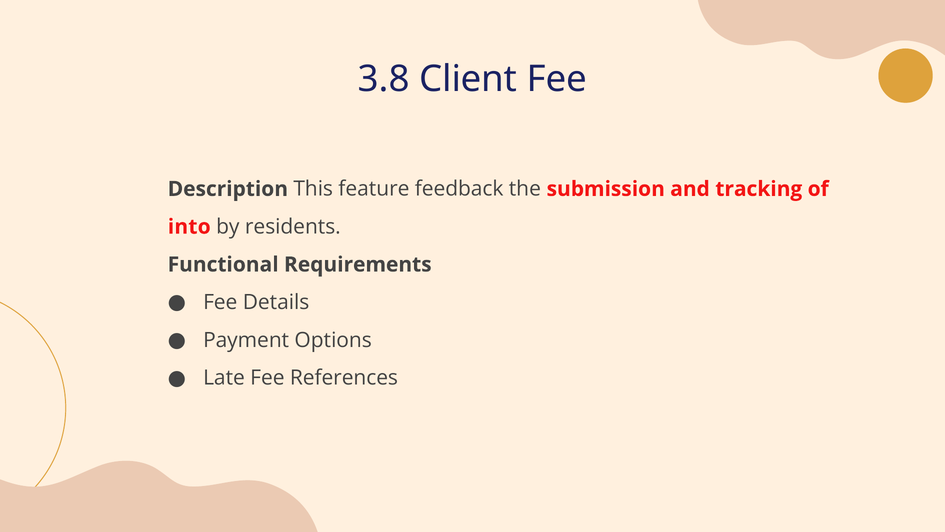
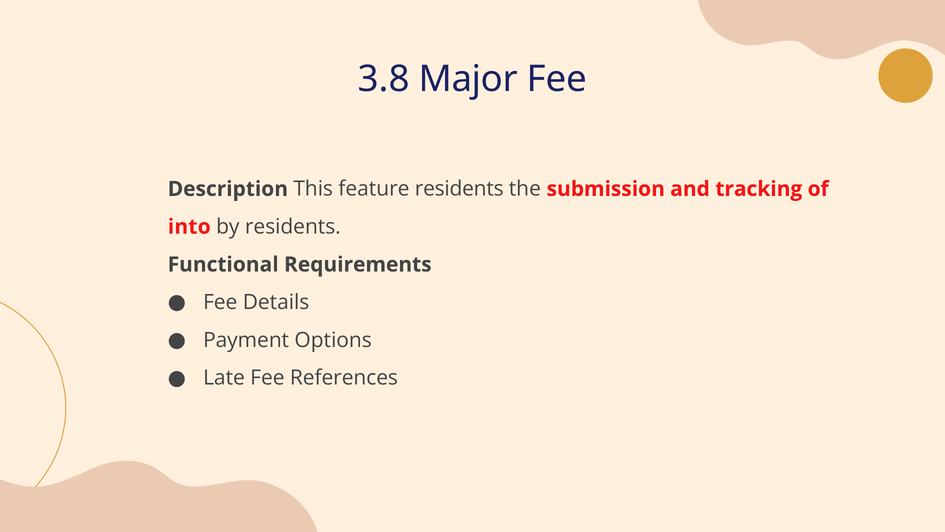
Client: Client -> Major
feature feedback: feedback -> residents
